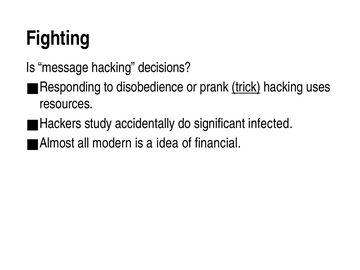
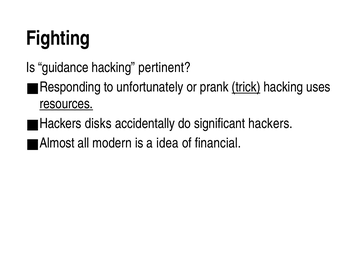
message: message -> guidance
decisions: decisions -> pertinent
disobedience: disobedience -> unfortunately
resources underline: none -> present
study: study -> disks
infected: infected -> hackers
